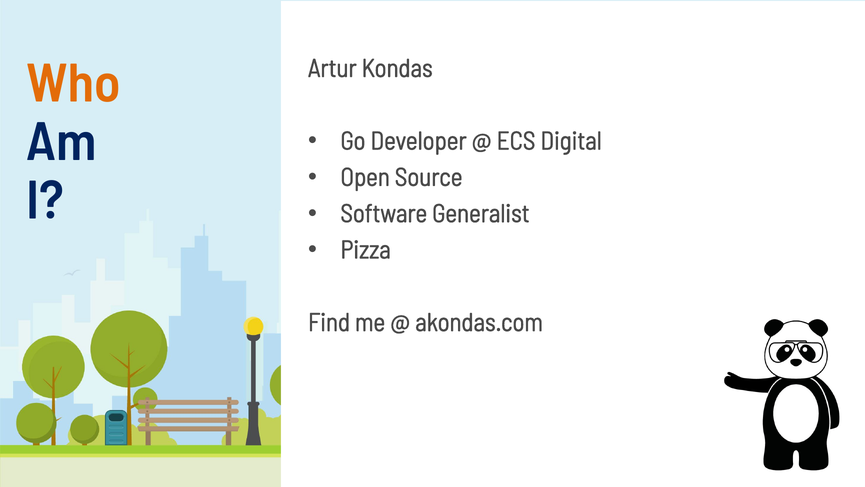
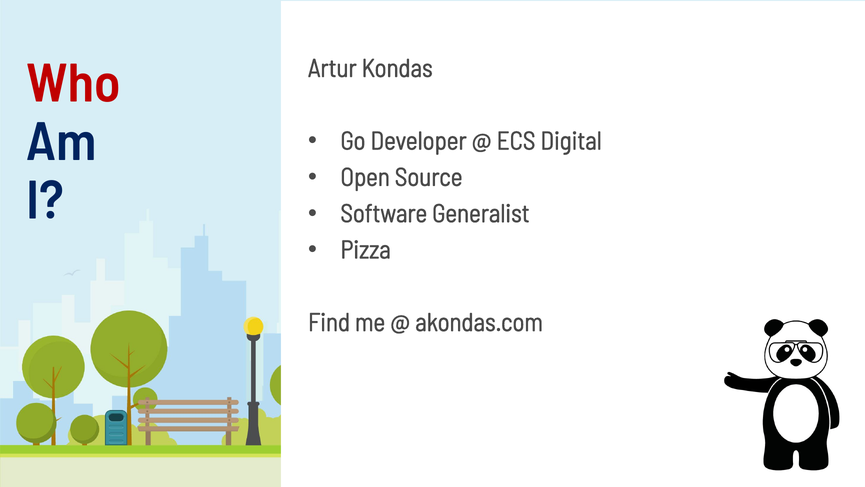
Who colour: orange -> red
